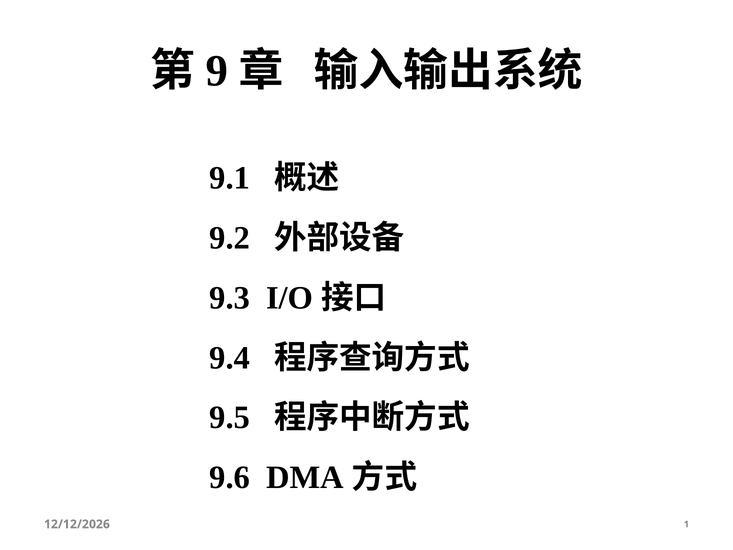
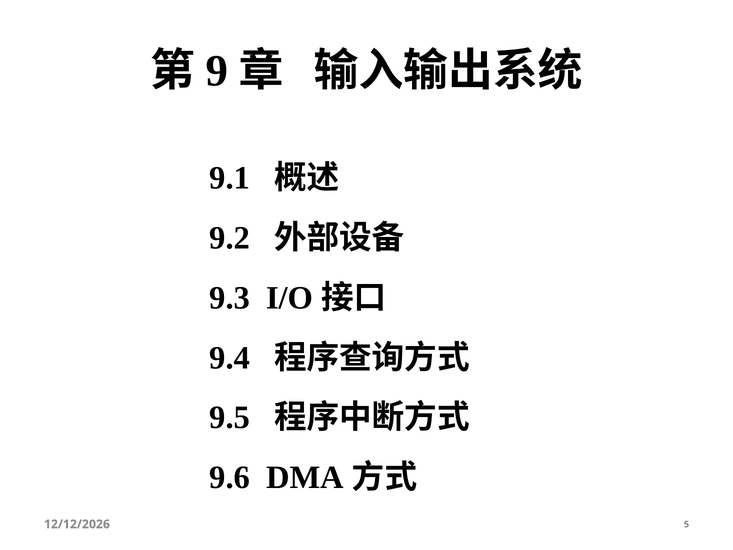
1: 1 -> 5
